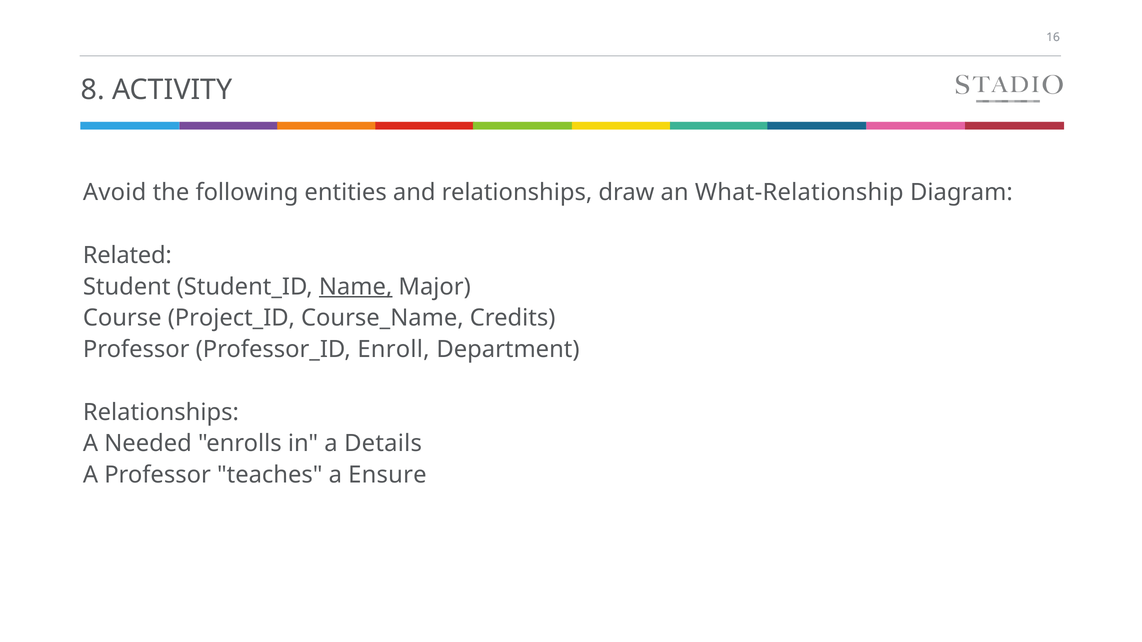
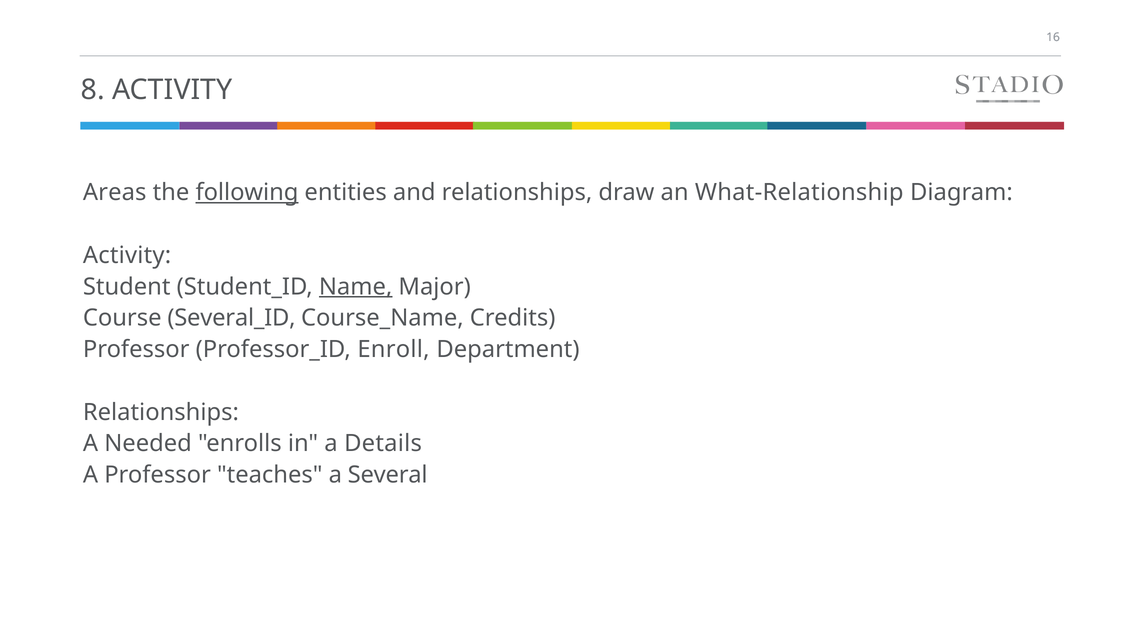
Avoid: Avoid -> Areas
following underline: none -> present
Related at (127, 255): Related -> Activity
Project_ID: Project_ID -> Several_ID
Ensure: Ensure -> Several
